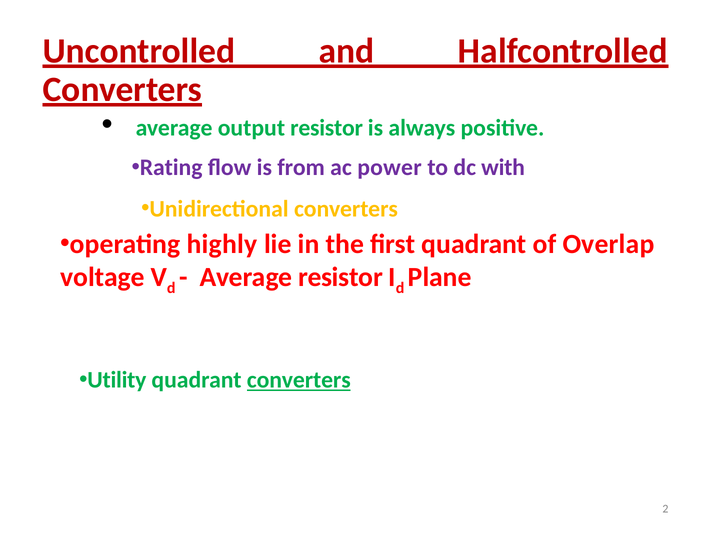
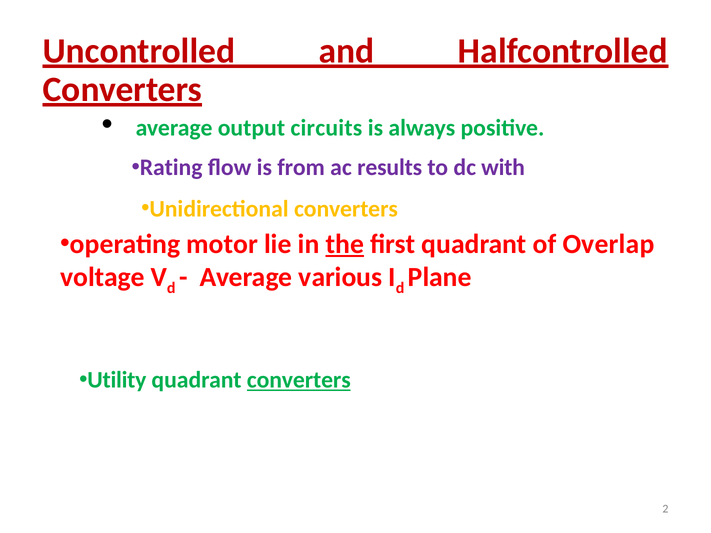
output resistor: resistor -> circuits
power: power -> results
highly: highly -> motor
the underline: none -> present
Average resistor: resistor -> various
